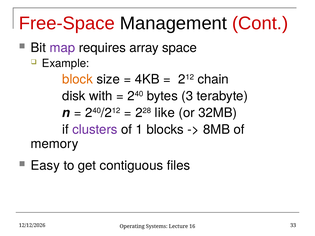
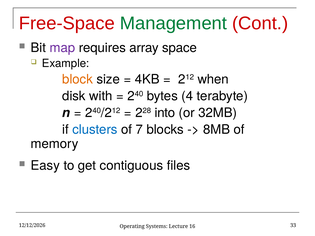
Management colour: black -> green
chain: chain -> when
3: 3 -> 4
like: like -> into
clusters colour: purple -> blue
1: 1 -> 7
